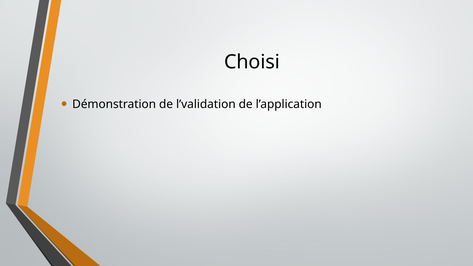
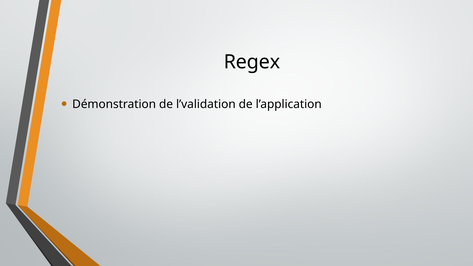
Choisi: Choisi -> Regex
